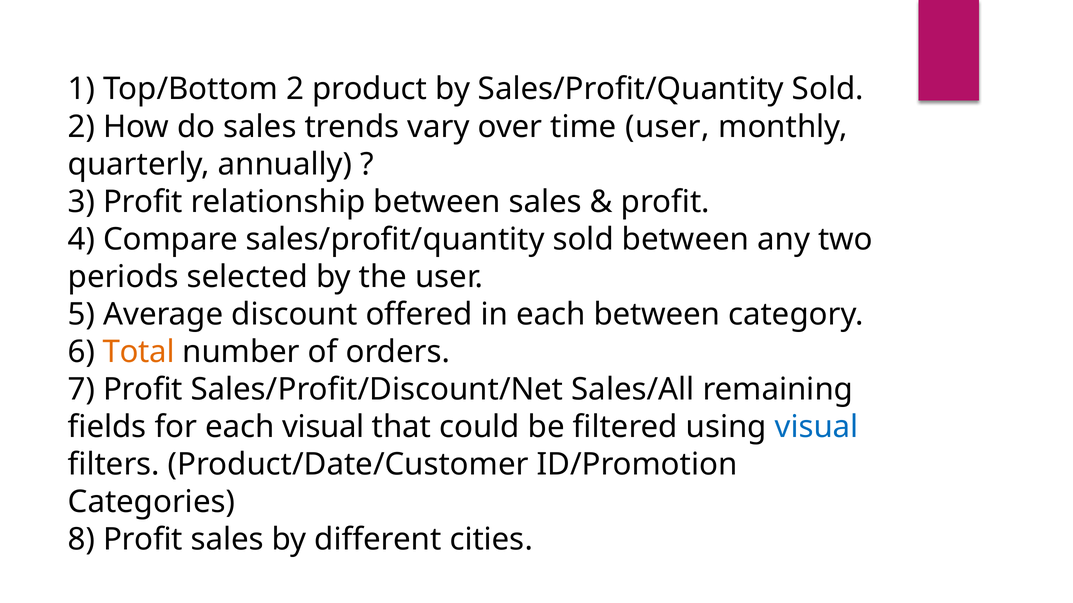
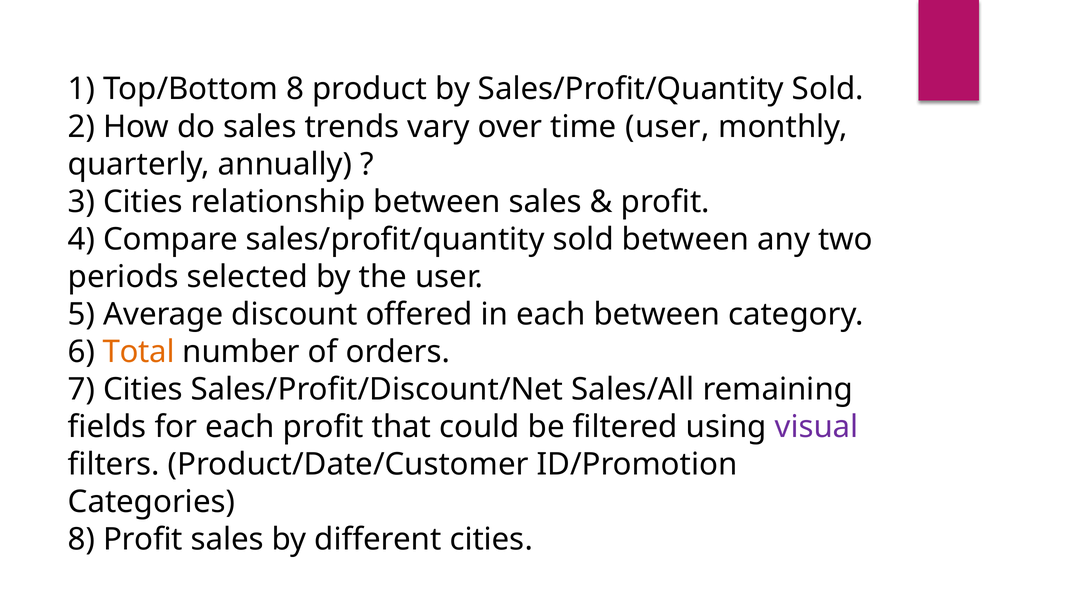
Top/Bottom 2: 2 -> 8
3 Profit: Profit -> Cities
7 Profit: Profit -> Cities
each visual: visual -> profit
visual at (817, 427) colour: blue -> purple
